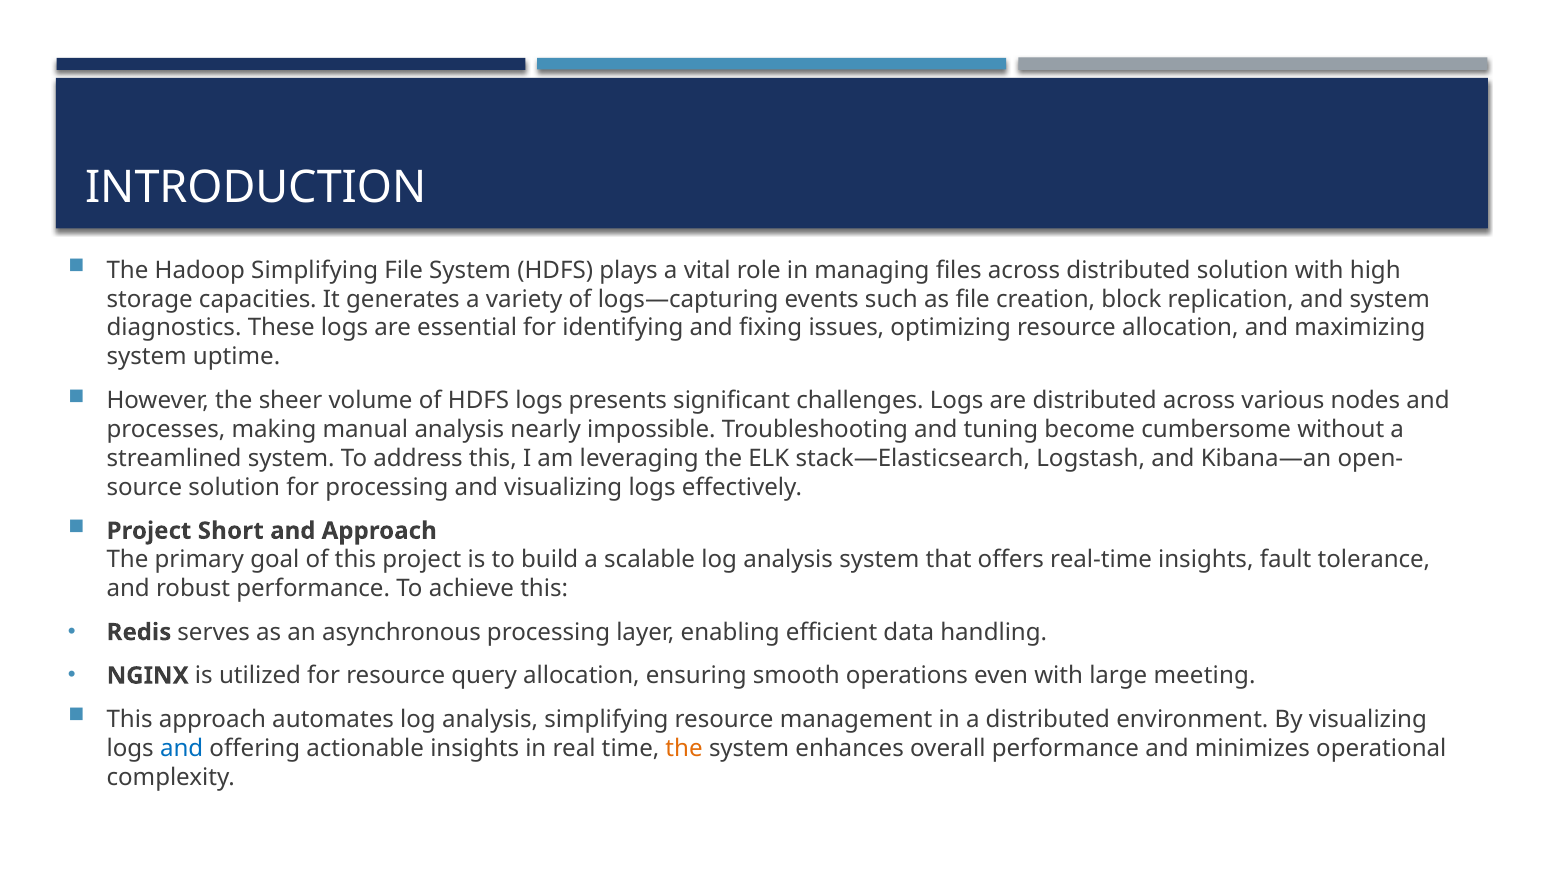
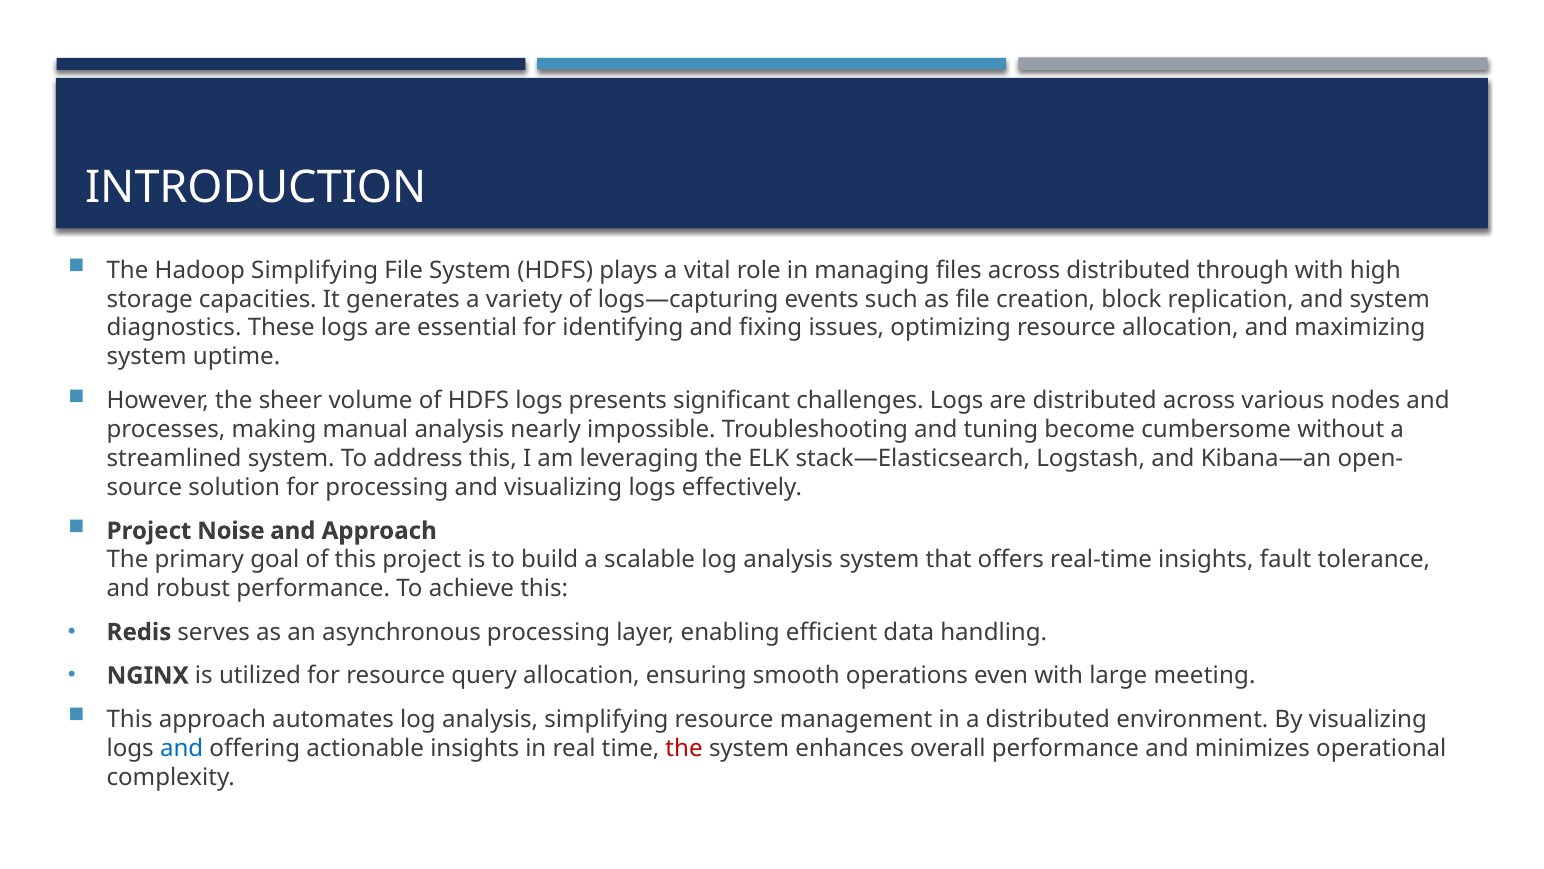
distributed solution: solution -> through
Short: Short -> Noise
the at (684, 748) colour: orange -> red
